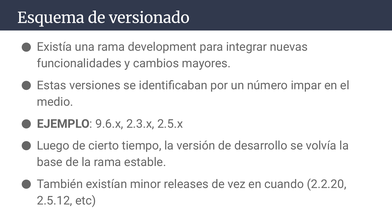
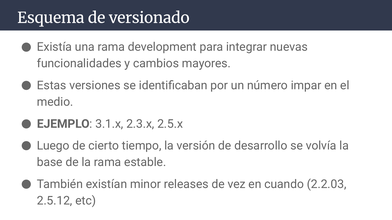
9.6.x: 9.6.x -> 3.1.x
2.2.20: 2.2.20 -> 2.2.03
